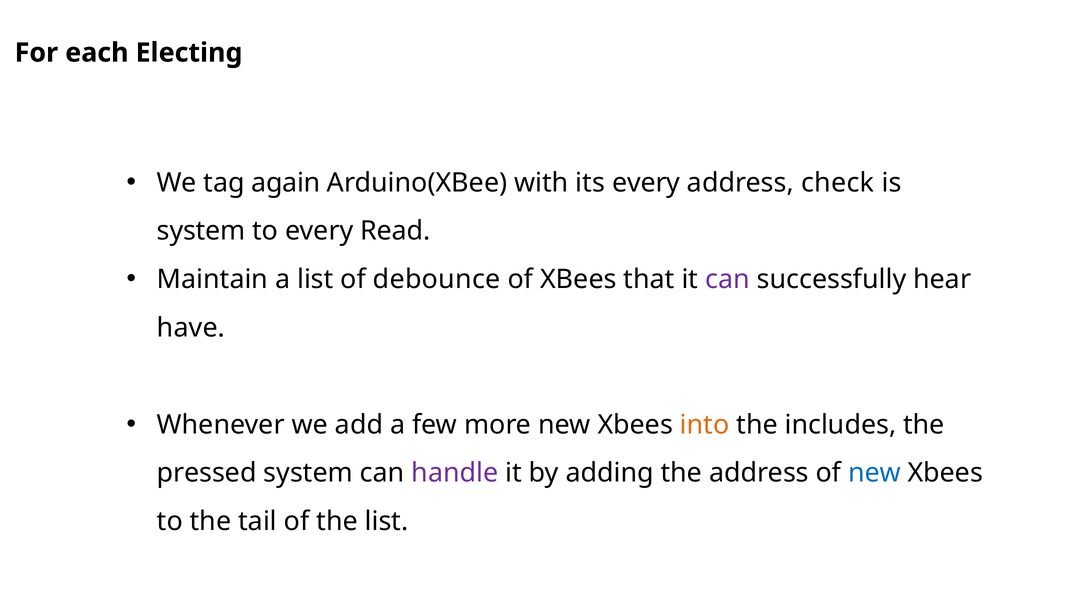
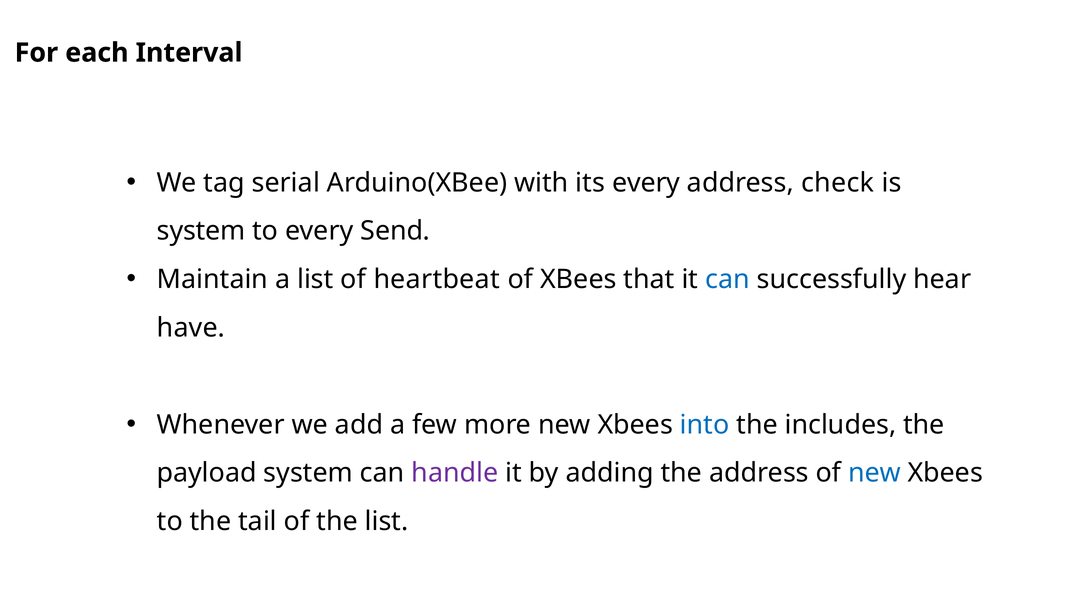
Electing: Electing -> Interval
again: again -> serial
Read: Read -> Send
debounce: debounce -> heartbeat
can at (727, 279) colour: purple -> blue
into colour: orange -> blue
pressed: pressed -> payload
